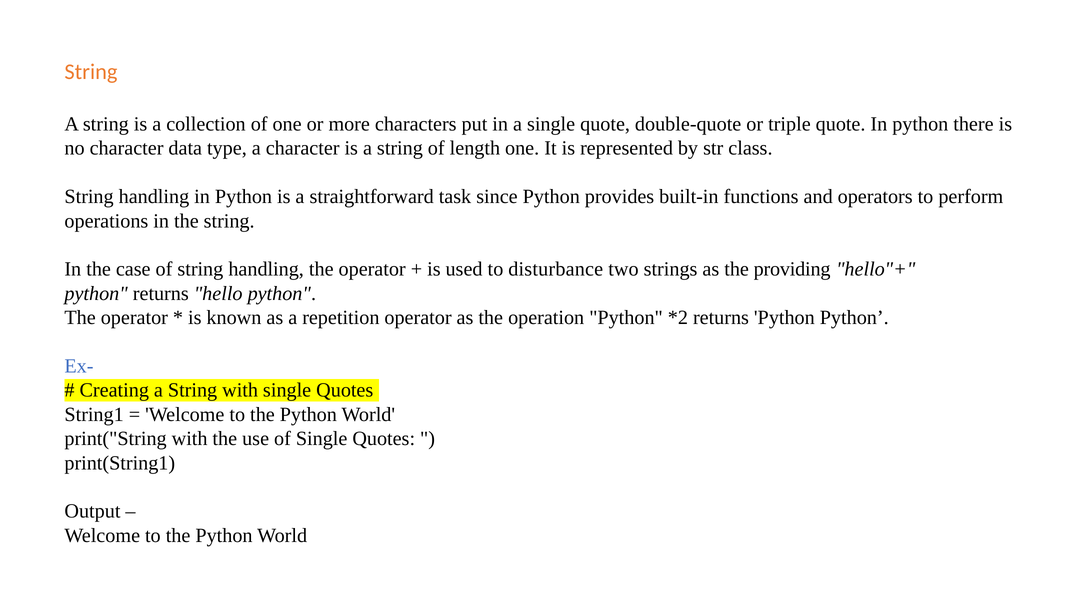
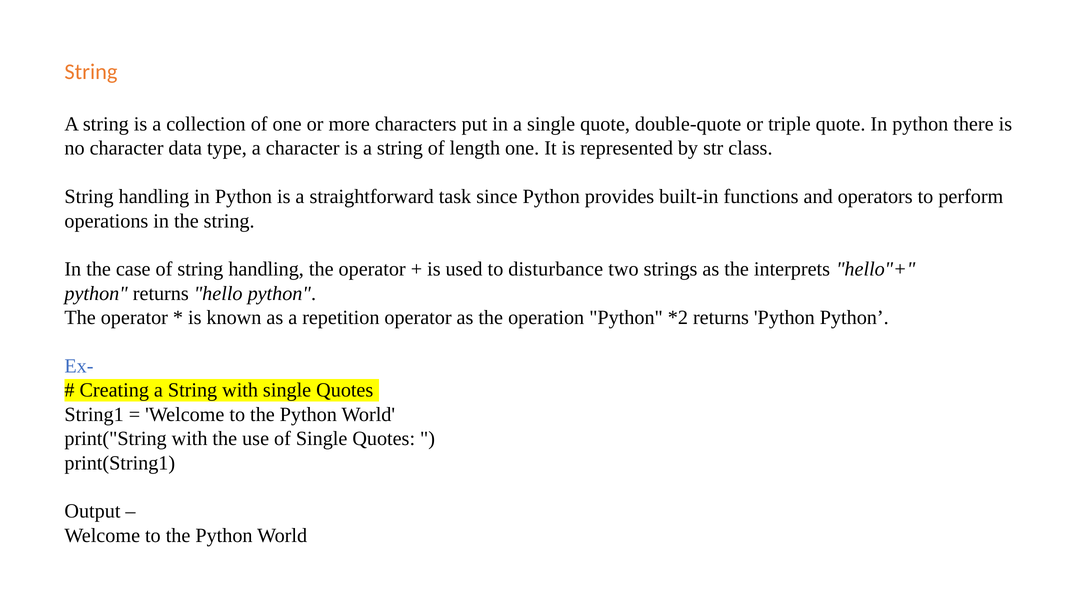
providing: providing -> interprets
